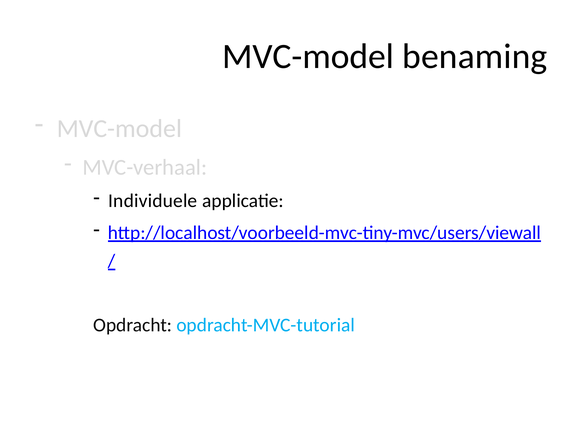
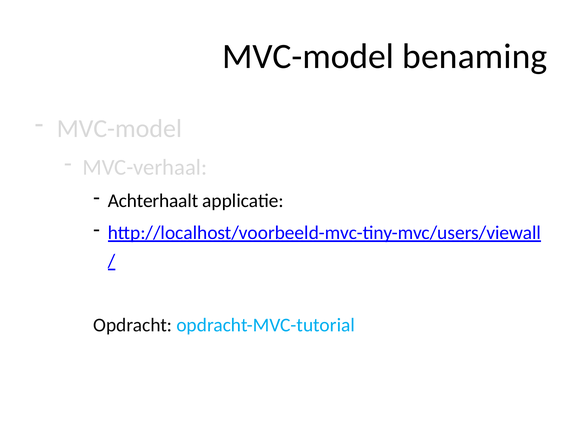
Individuele: Individuele -> Achterhaalt
